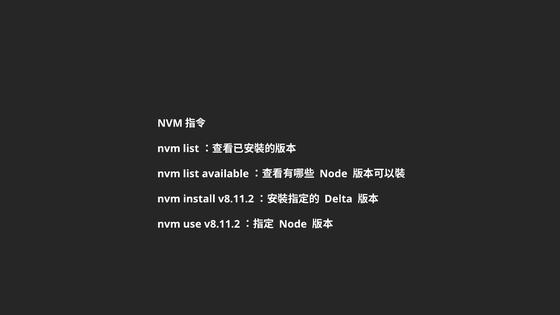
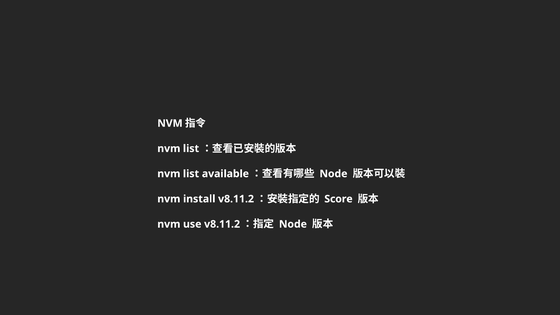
Delta: Delta -> Score
